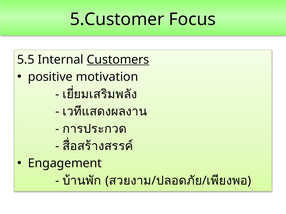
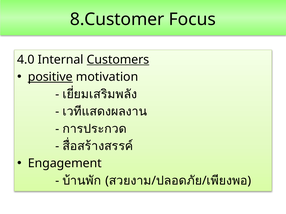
5.Customer: 5.Customer -> 8.Customer
5.5: 5.5 -> 4.0
positive underline: none -> present
